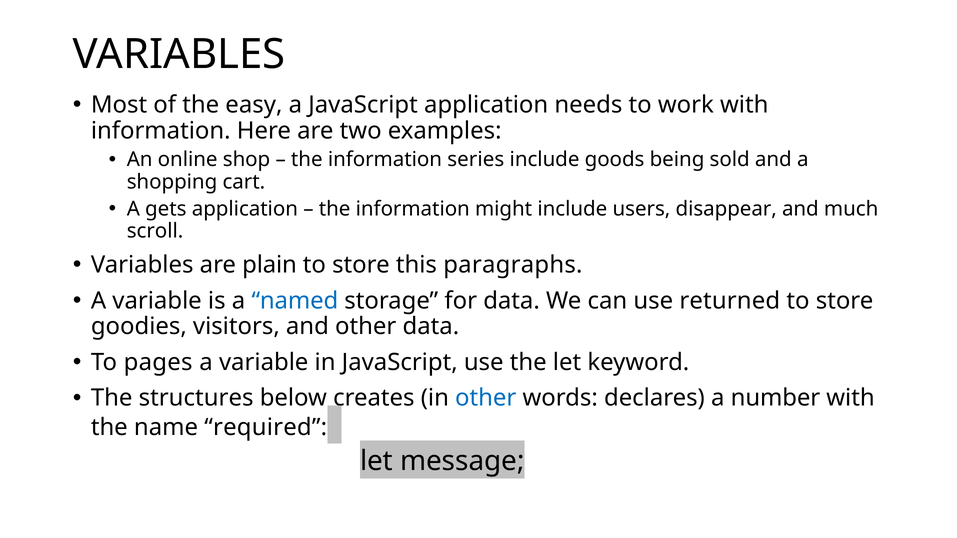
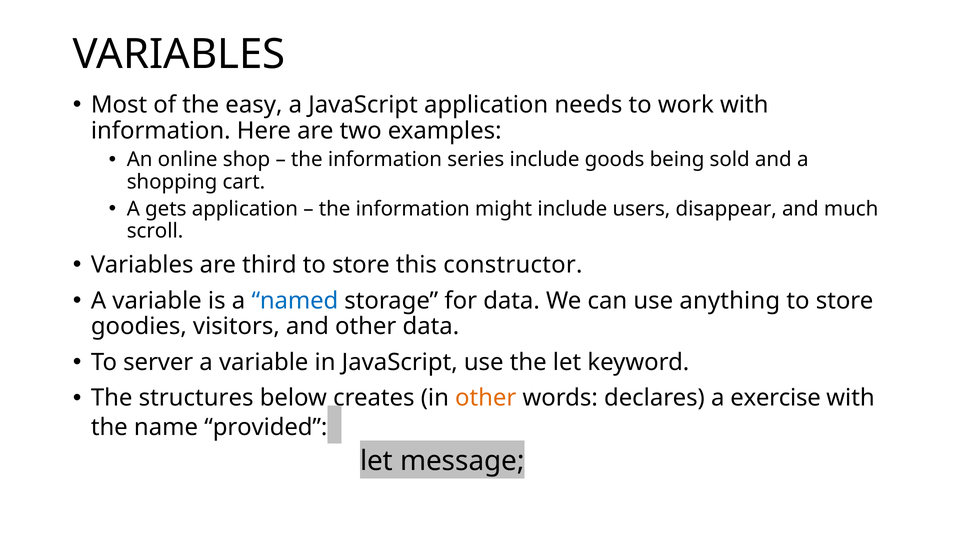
plain: plain -> third
paragraphs: paragraphs -> constructor
returned: returned -> anything
pages: pages -> server
other at (486, 398) colour: blue -> orange
number: number -> exercise
required: required -> provided
